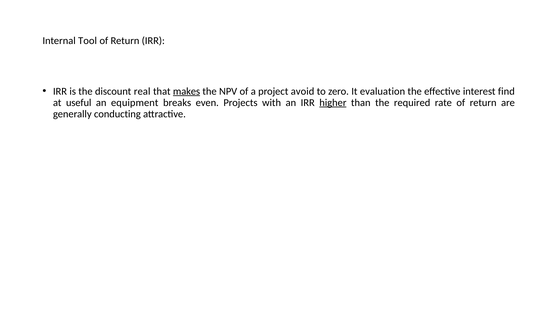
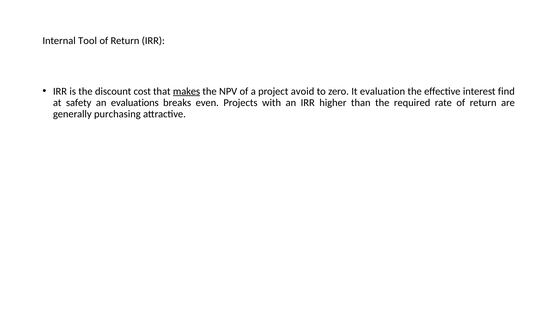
real: real -> cost
useful: useful -> safety
equipment: equipment -> evaluations
higher underline: present -> none
conducting: conducting -> purchasing
